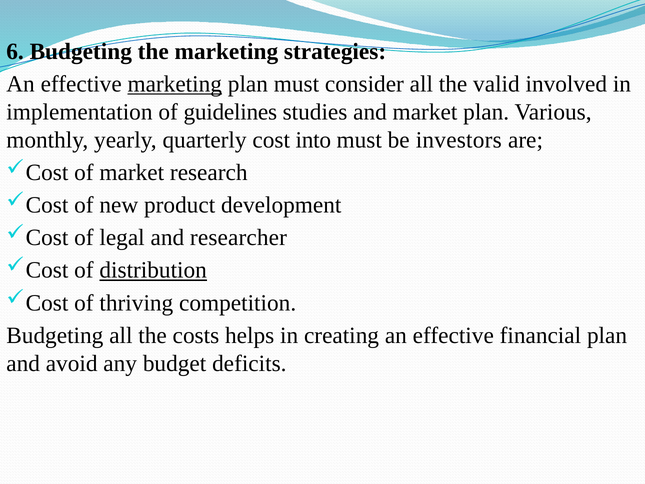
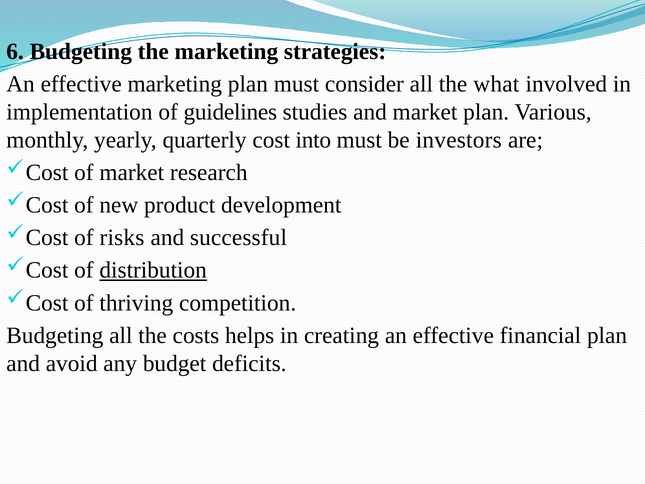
marketing at (175, 84) underline: present -> none
valid: valid -> what
legal: legal -> risks
researcher: researcher -> successful
